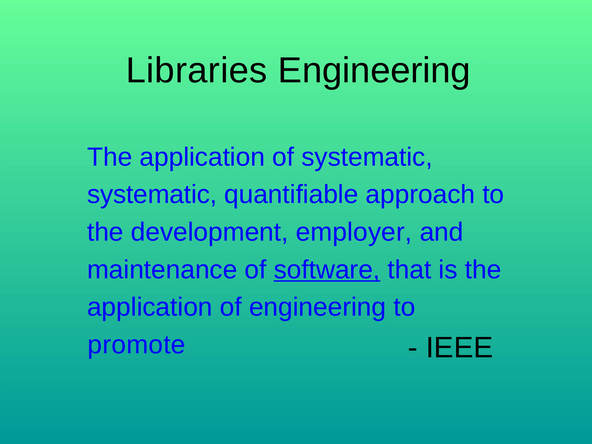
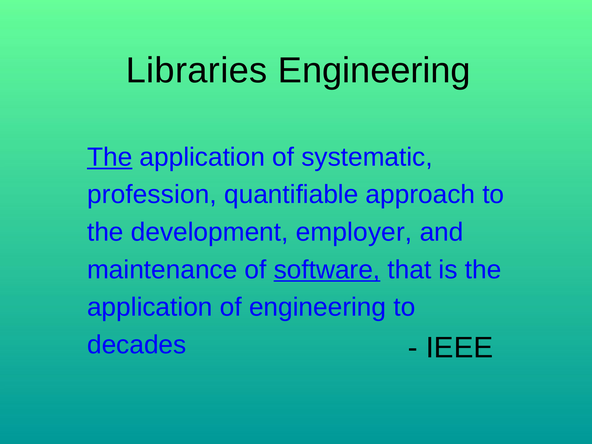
The at (110, 157) underline: none -> present
systematic at (152, 195): systematic -> profession
promote: promote -> decades
